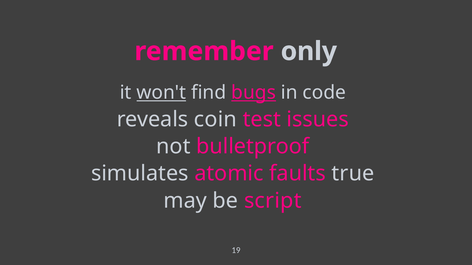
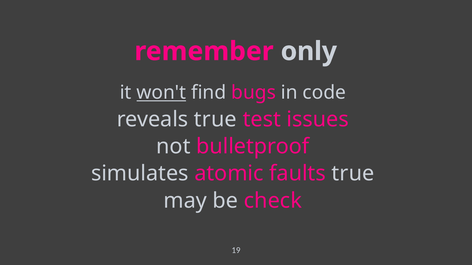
bugs underline: present -> none
reveals coin: coin -> true
script: script -> check
